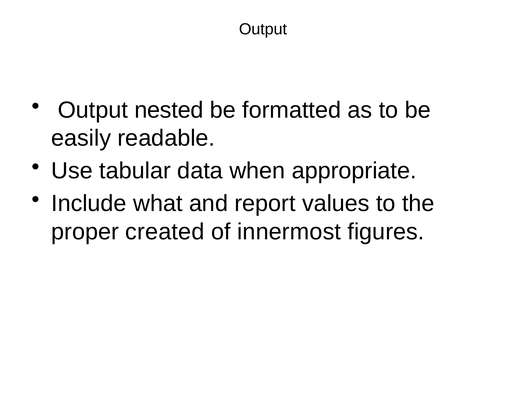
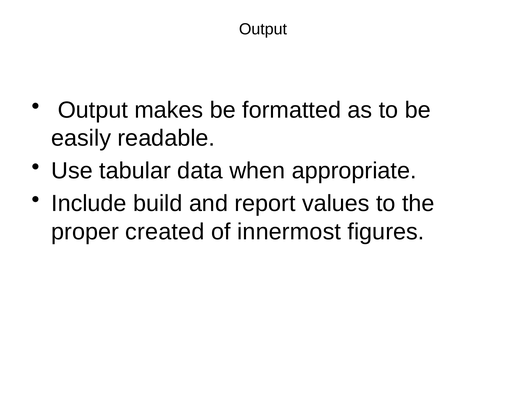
nested: nested -> makes
what: what -> build
